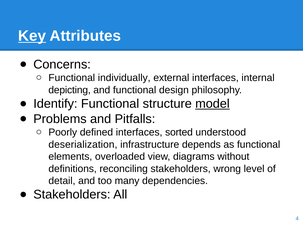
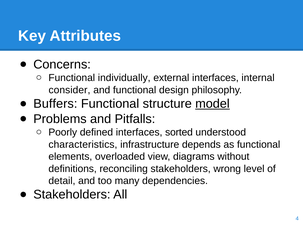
Key underline: present -> none
depicting: depicting -> consider
Identify: Identify -> Buffers
deserialization: deserialization -> characteristics
